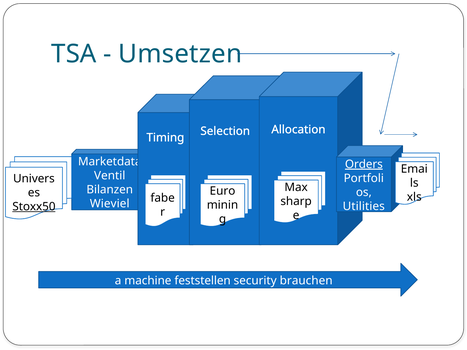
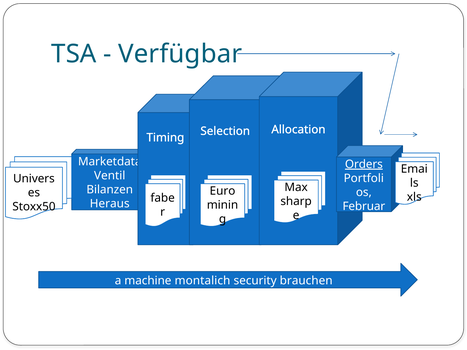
Umsetzen: Umsetzen -> Verfügbar
Wieviel: Wieviel -> Heraus
Utilities: Utilities -> Februar
Stoxx50 underline: present -> none
feststellen: feststellen -> montalich
